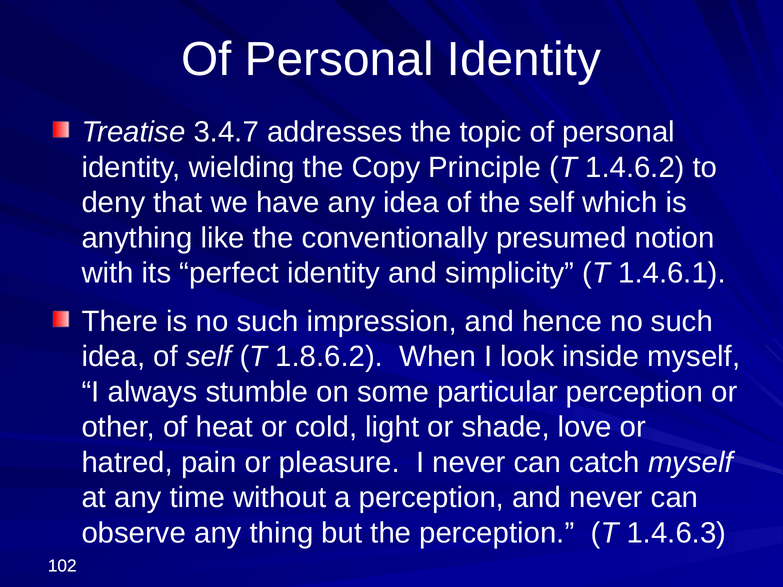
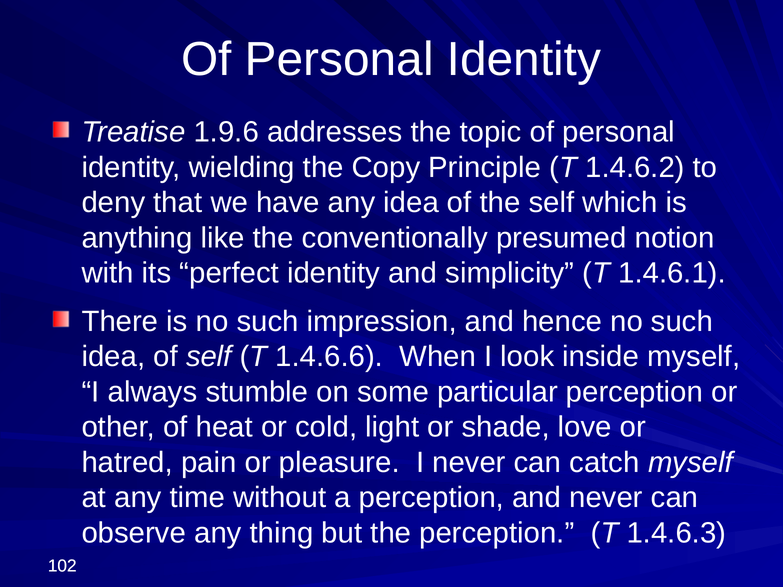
3.4.7: 3.4.7 -> 1.9.6
1.8.6.2: 1.8.6.2 -> 1.4.6.6
